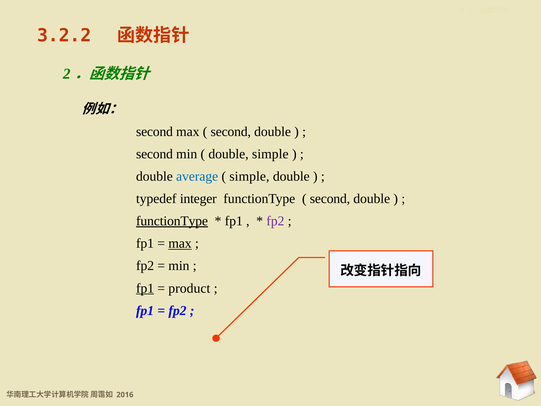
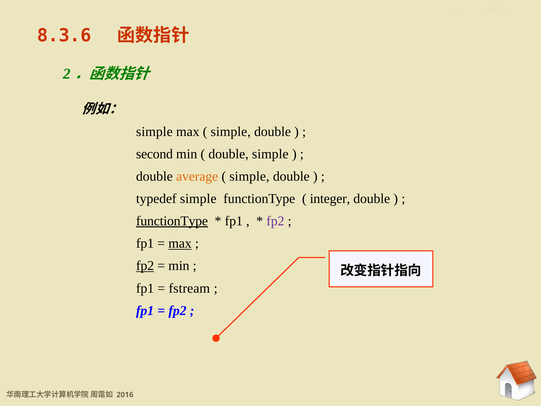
3.2.2: 3.2.2 -> 8.3.6
second at (154, 131): second -> simple
second at (231, 131): second -> simple
average colour: blue -> orange
typedef integer: integer -> simple
second at (330, 199): second -> integer
fp2 at (145, 266) underline: none -> present
fp1 at (145, 288) underline: present -> none
product: product -> fstream
